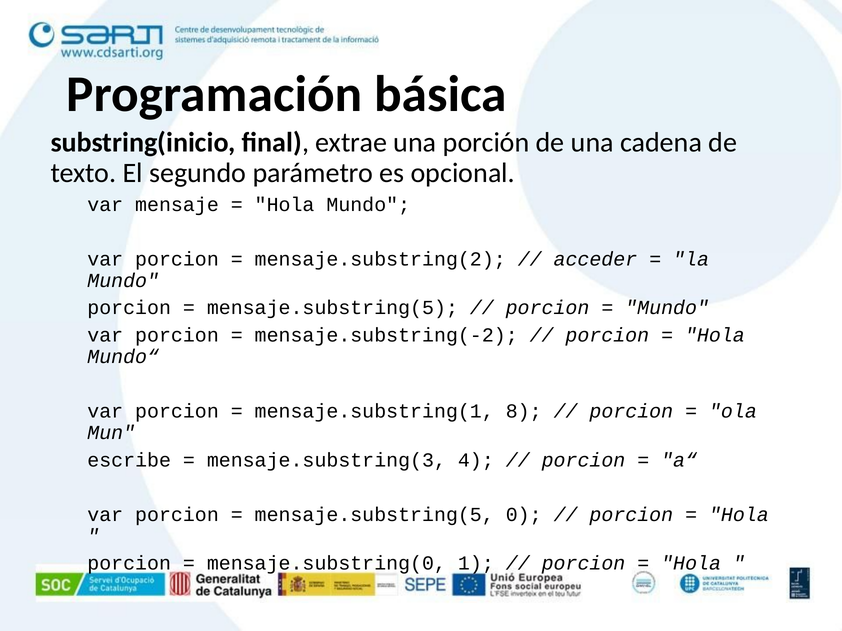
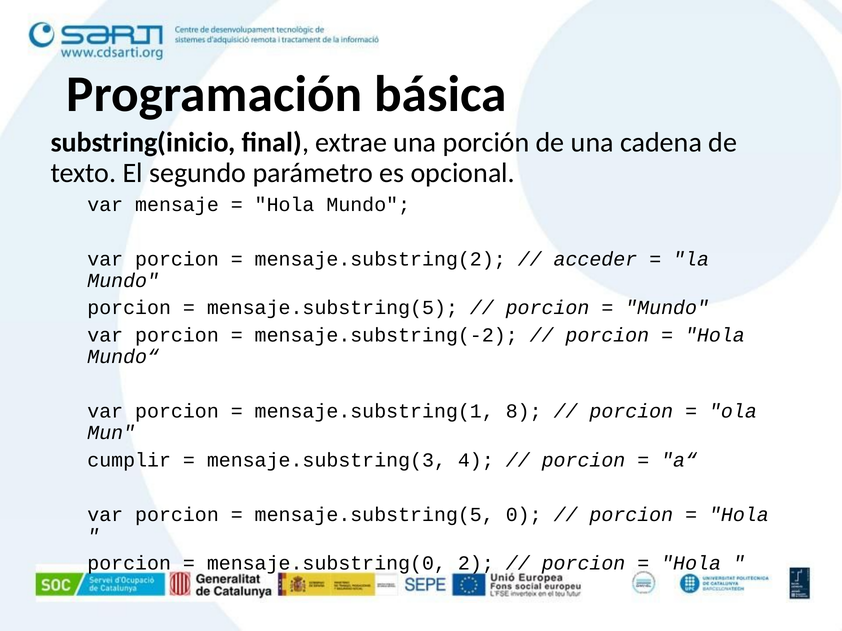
escribe: escribe -> cumplir
1: 1 -> 2
